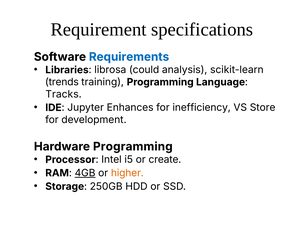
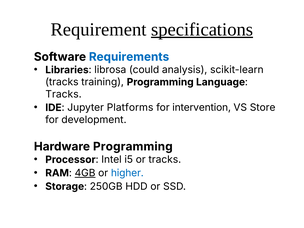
specifications underline: none -> present
trends at (62, 82): trends -> tracks
Enhances: Enhances -> Platforms
inefficiency: inefficiency -> intervention
or create: create -> tracks
higher colour: orange -> blue
